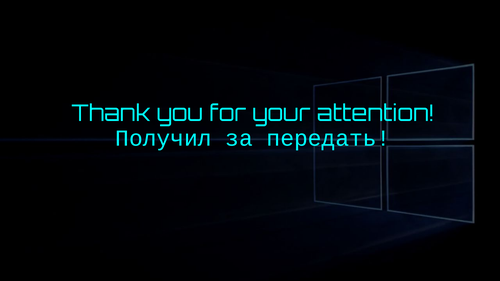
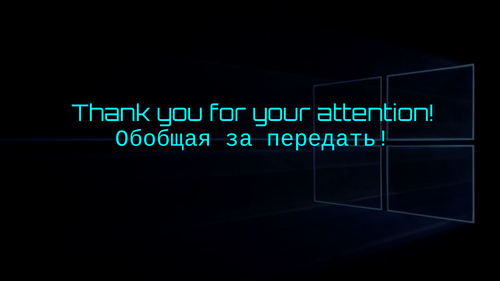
Получил: Получил -> Обобщая
